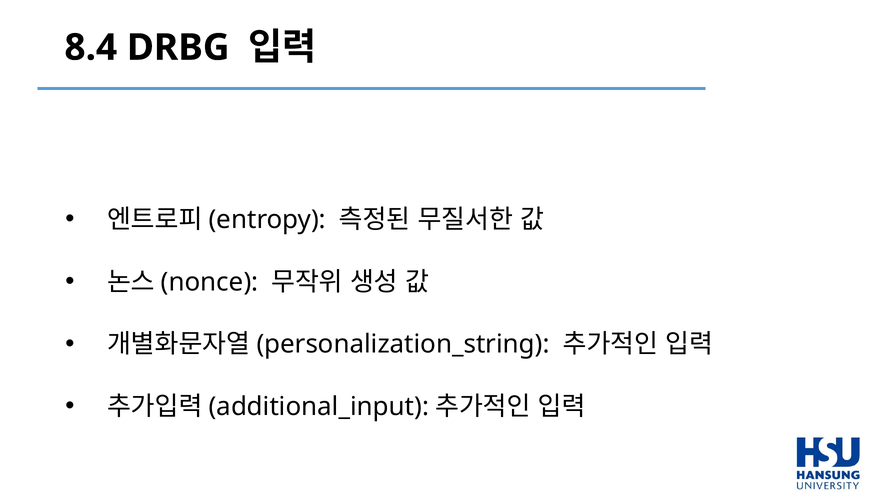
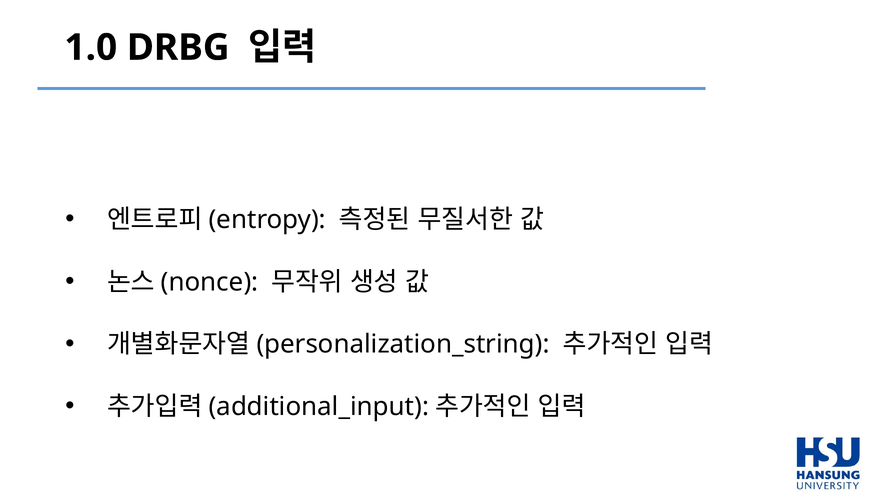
8.4: 8.4 -> 1.0
